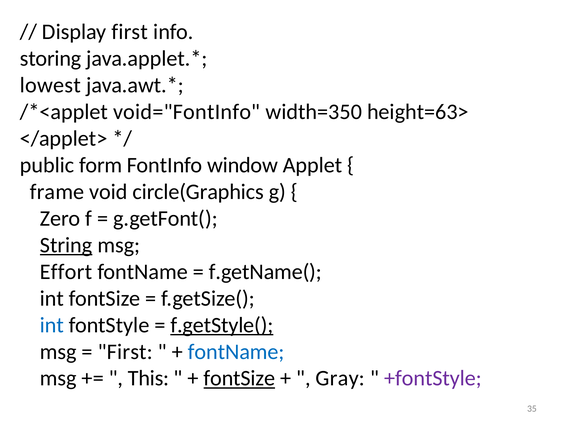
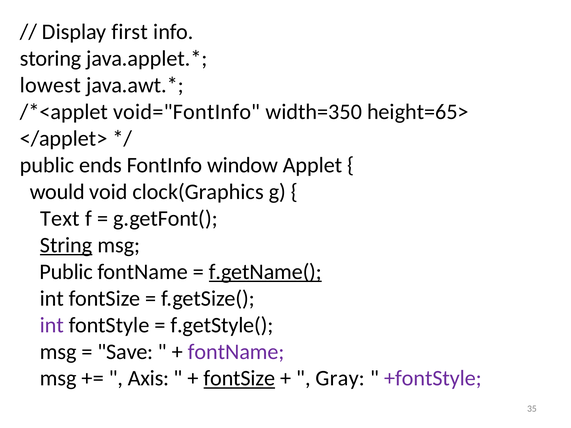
height=63>: height=63> -> height=65>
form: form -> ends
frame: frame -> would
circle(Graphics: circle(Graphics -> clock(Graphics
Zero: Zero -> Text
Effort at (66, 272): Effort -> Public
f.getName( underline: none -> present
int at (52, 325) colour: blue -> purple
f.getStyle( underline: present -> none
First at (125, 352): First -> Save
fontName at (236, 352) colour: blue -> purple
This: This -> Axis
